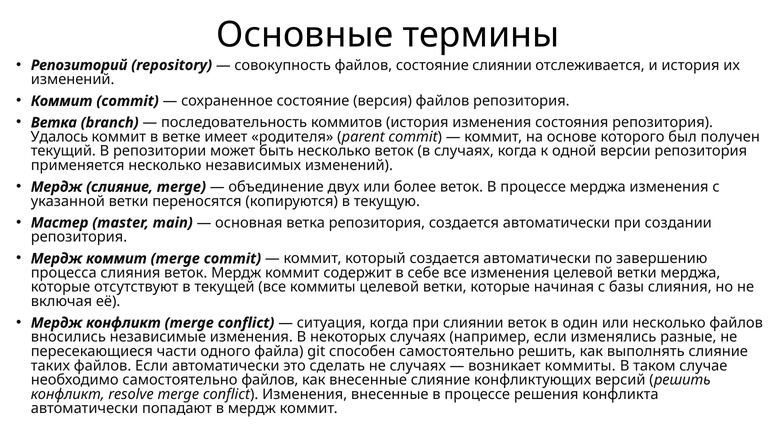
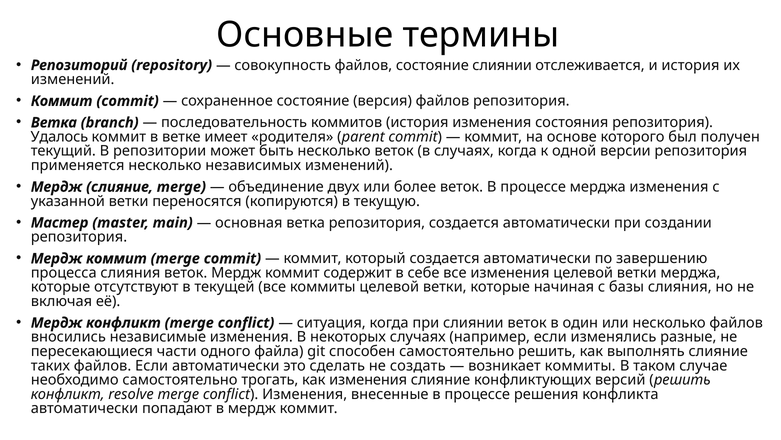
не случаях: случаях -> создать
самостоятельно файлов: файлов -> трогать
как внесенные: внесенные -> изменения
